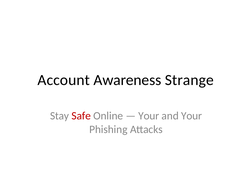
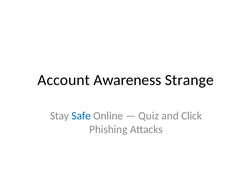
Safe colour: red -> blue
Your at (149, 116): Your -> Quiz
and Your: Your -> Click
